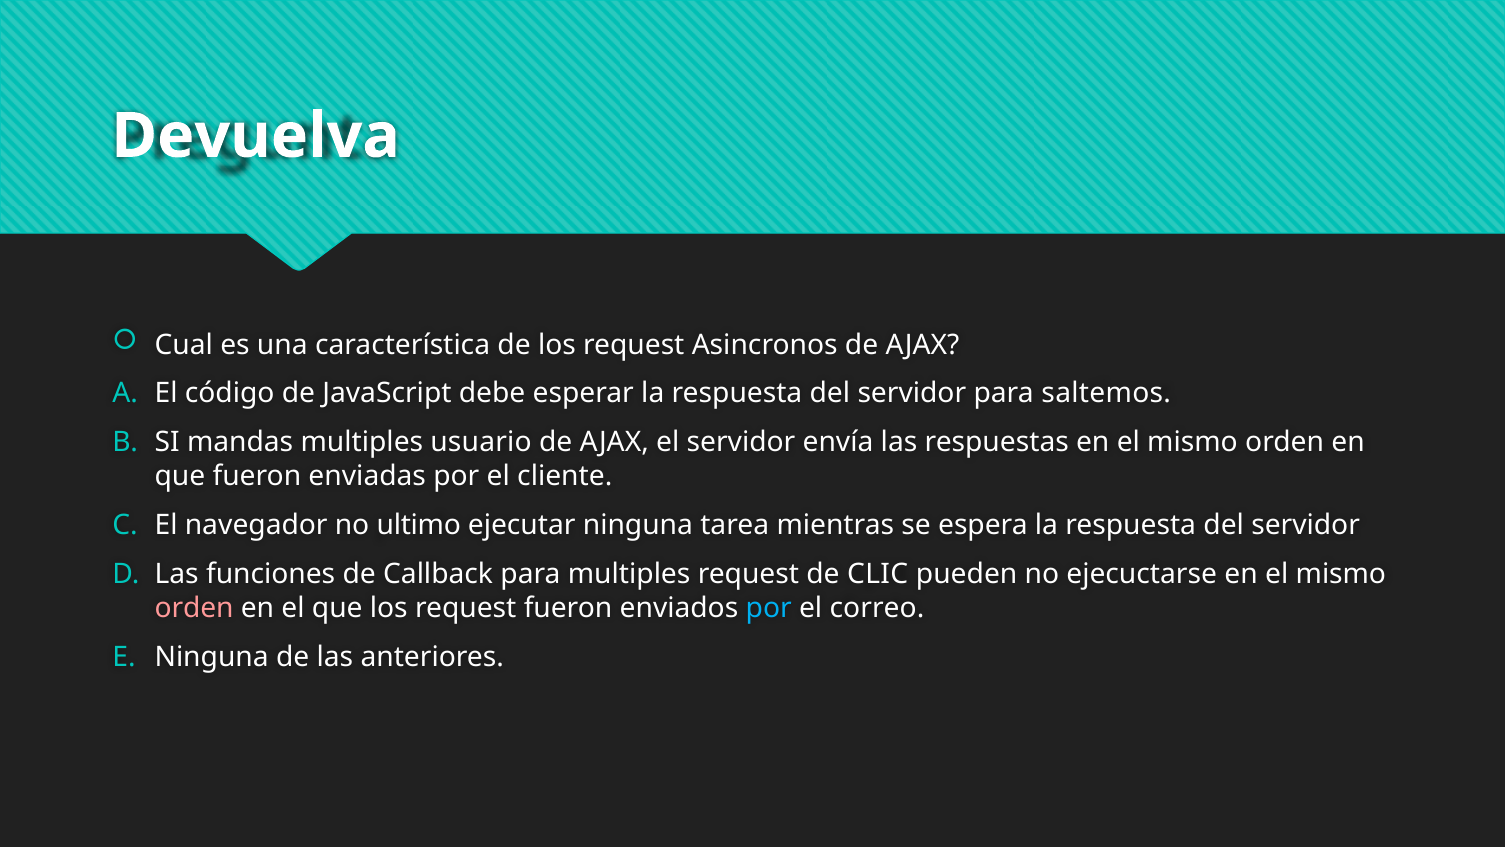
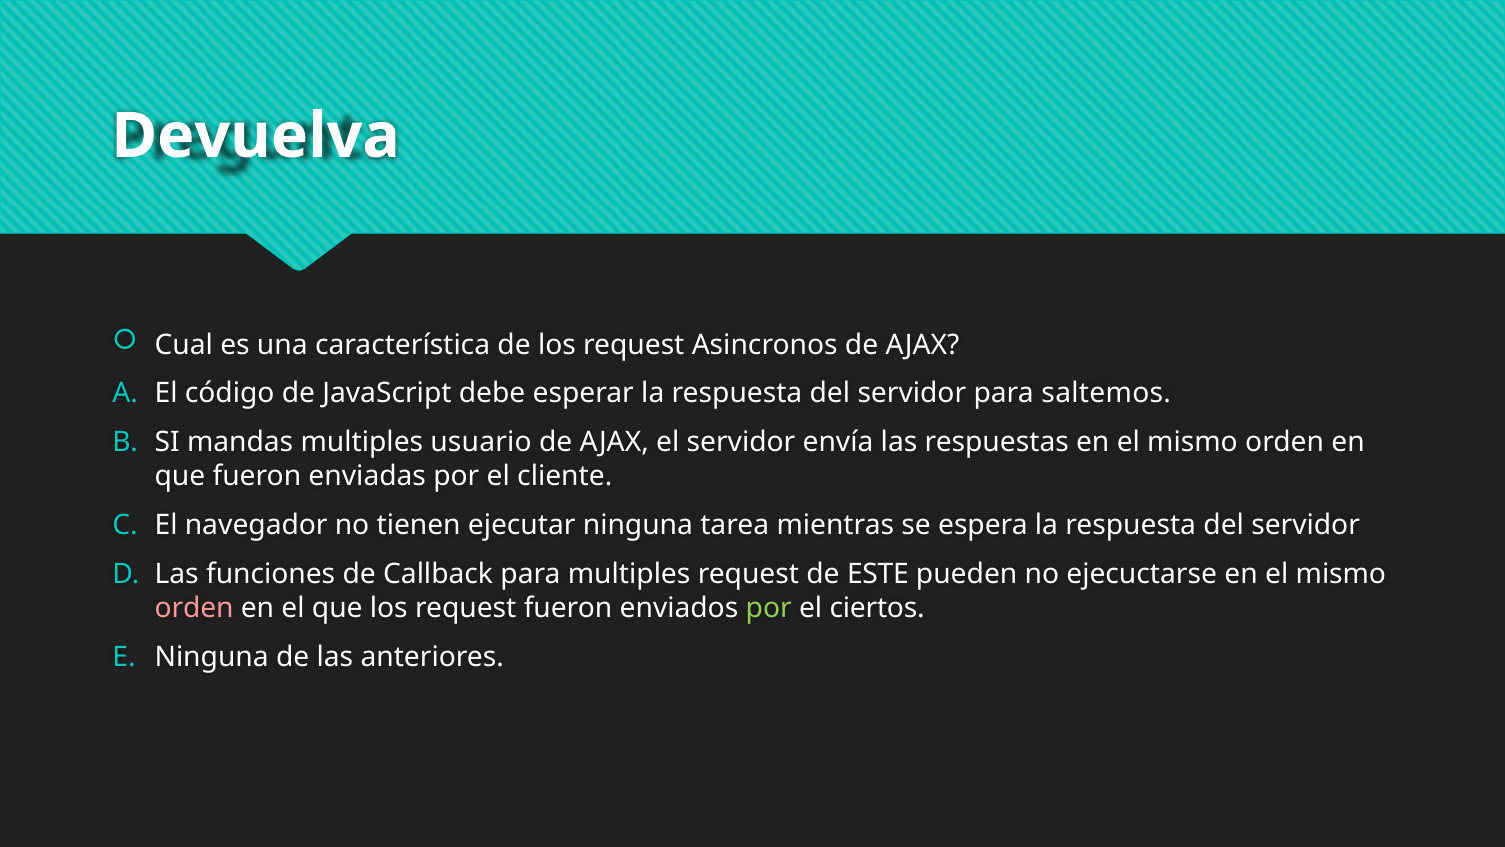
ultimo: ultimo -> tienen
CLIC: CLIC -> ESTE
por at (769, 608) colour: light blue -> light green
correo: correo -> ciertos
